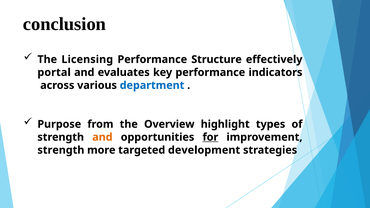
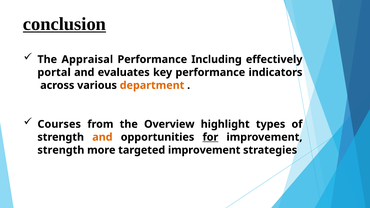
conclusion underline: none -> present
Licensing: Licensing -> Appraisal
Structure: Structure -> Including
department colour: blue -> orange
Purpose: Purpose -> Courses
targeted development: development -> improvement
